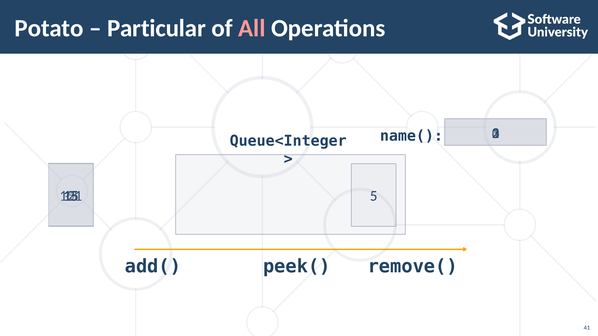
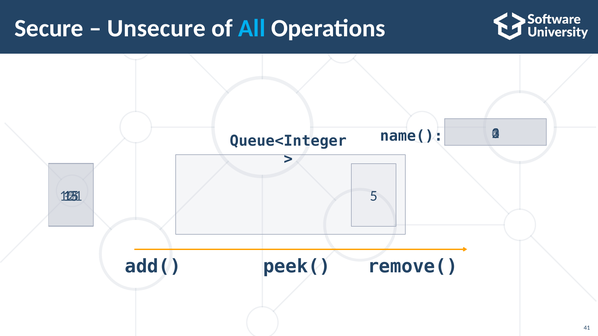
Potato: Potato -> Secure
Particular: Particular -> Unsecure
All colour: pink -> light blue
